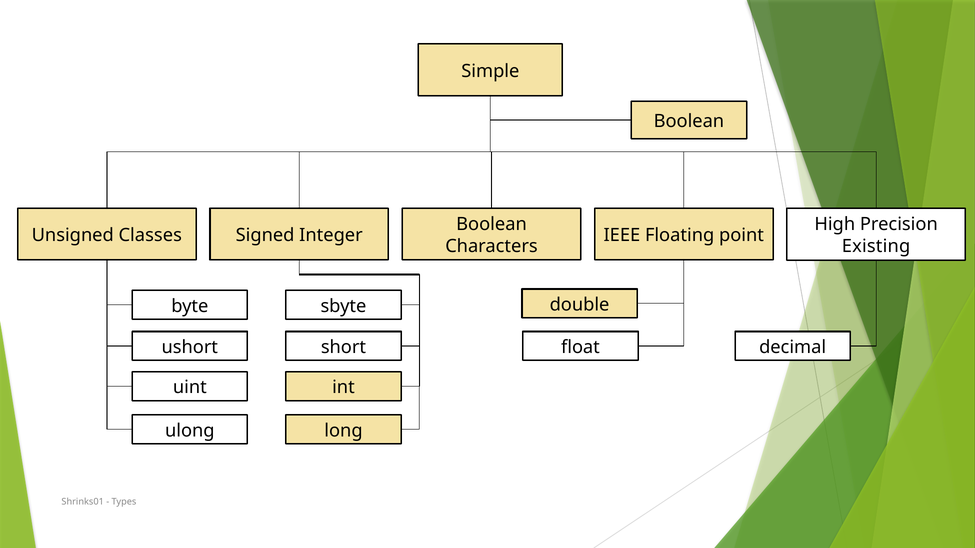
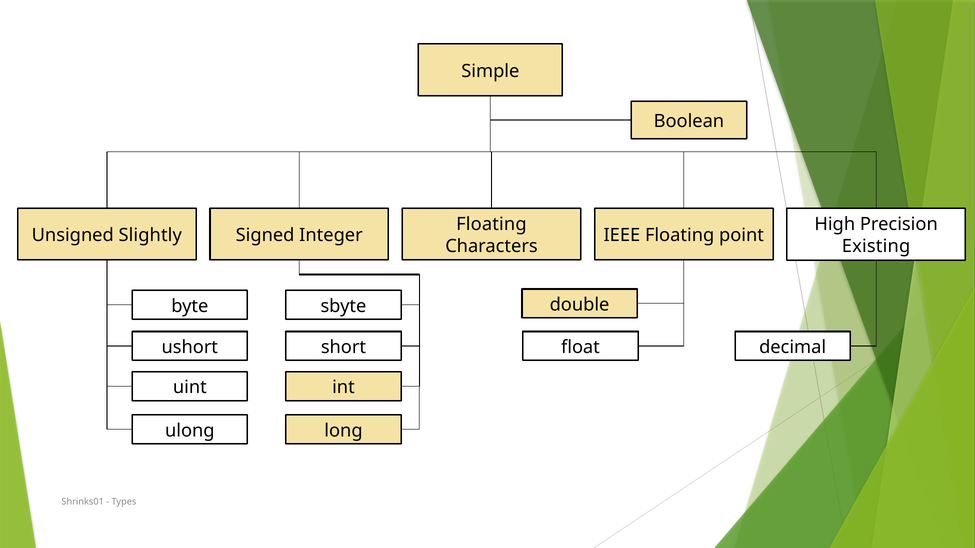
Boolean at (492, 224): Boolean -> Floating
Classes: Classes -> Slightly
